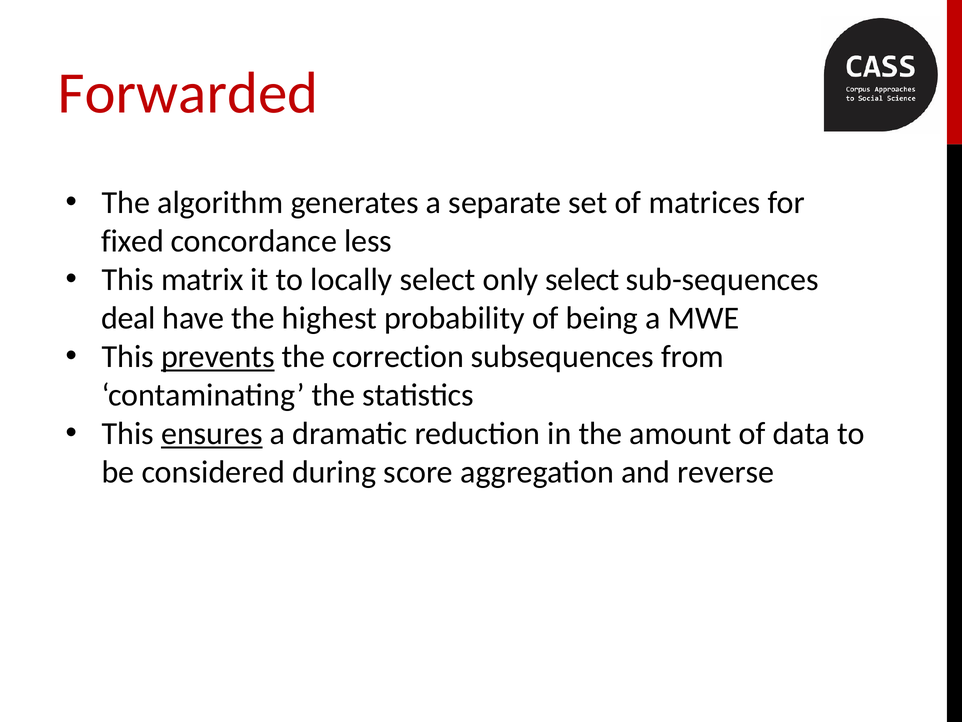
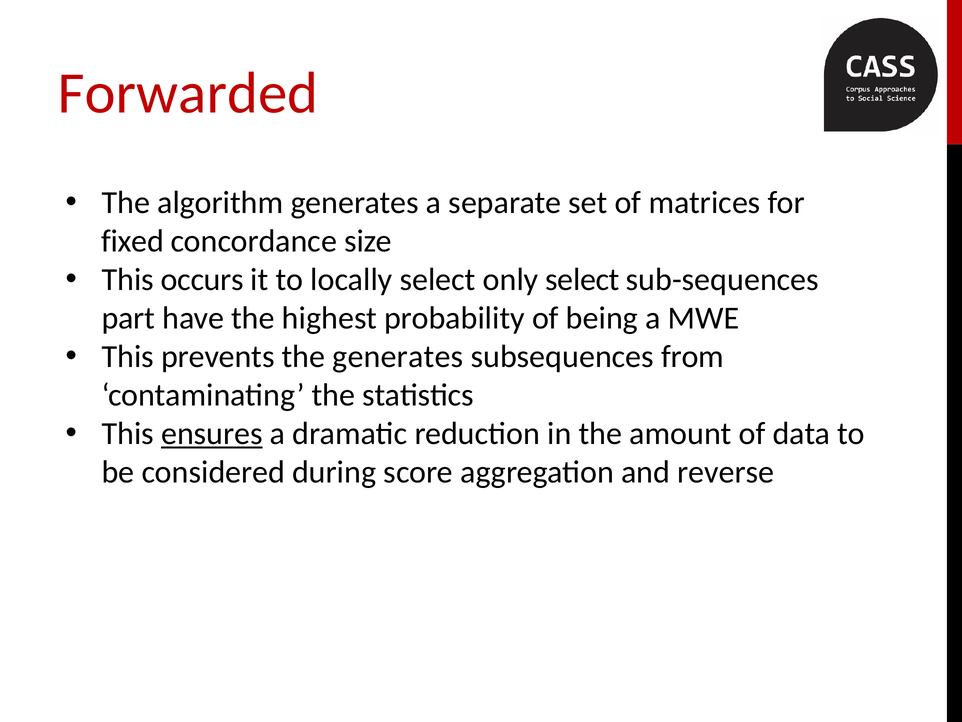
less: less -> size
matrix: matrix -> occurs
deal: deal -> part
prevents underline: present -> none
the correction: correction -> generates
